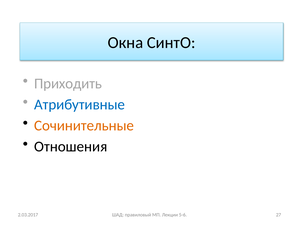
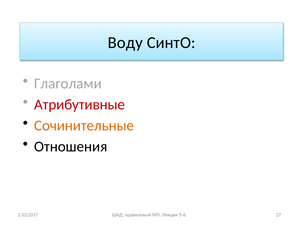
Окна: Окна -> Воду
Приходить: Приходить -> Глаголами
Атрибутивные colour: blue -> red
